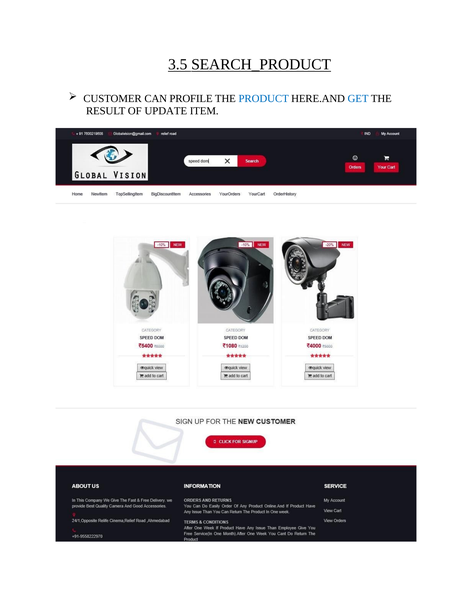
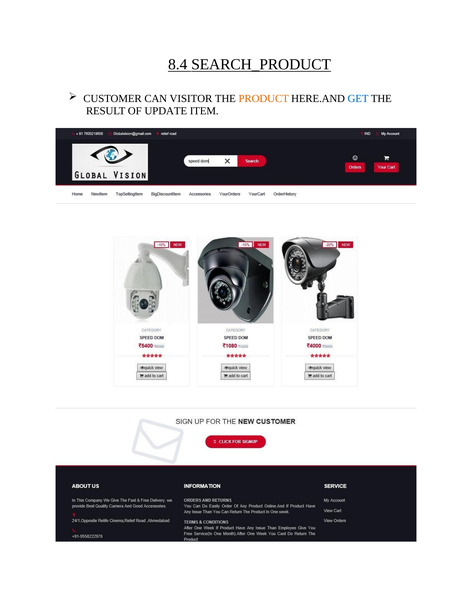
3.5: 3.5 -> 8.4
PROFILE: PROFILE -> VISITOR
PRODUCT colour: blue -> orange
